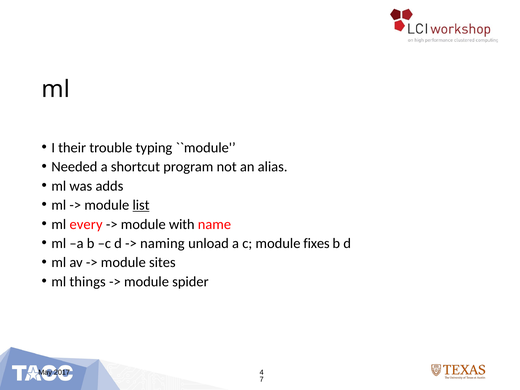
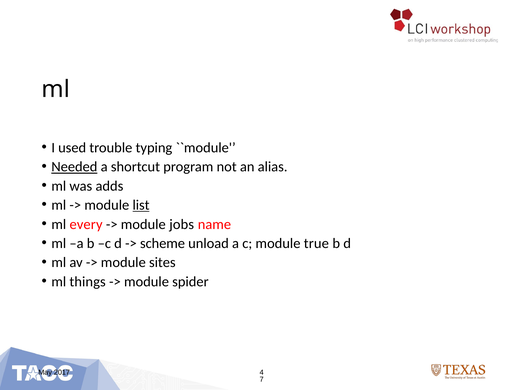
their: their -> used
Needed underline: none -> present
with: with -> jobs
naming: naming -> scheme
fixes: fixes -> true
